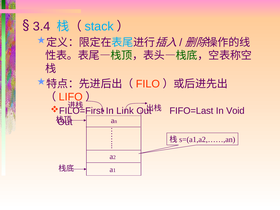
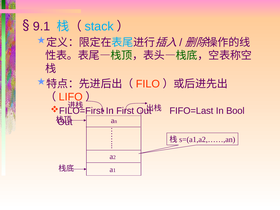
3.4: 3.4 -> 9.1
Link: Link -> First
Void: Void -> Bool
